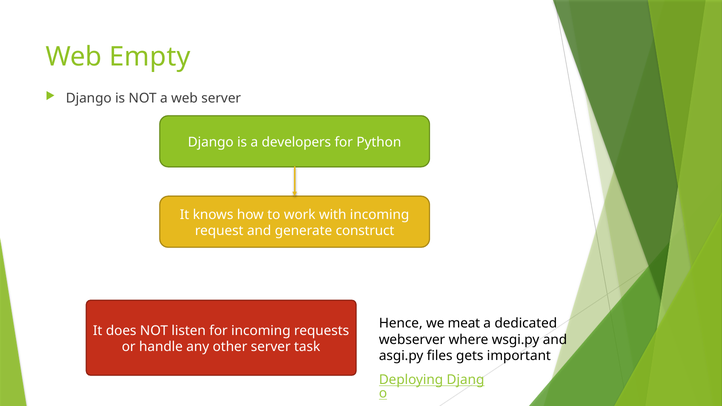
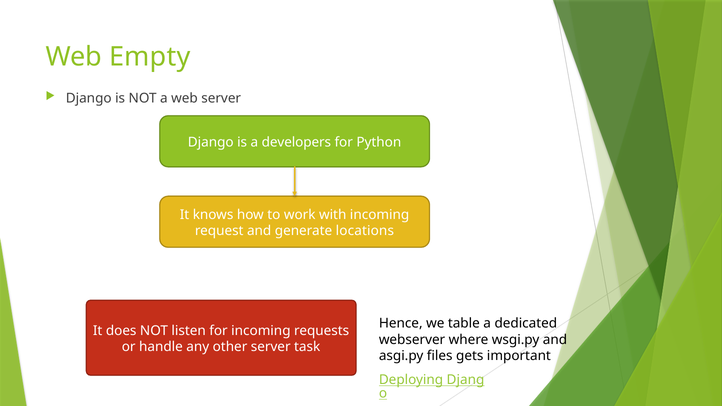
construct: construct -> locations
meat: meat -> table
